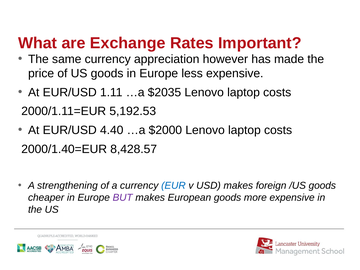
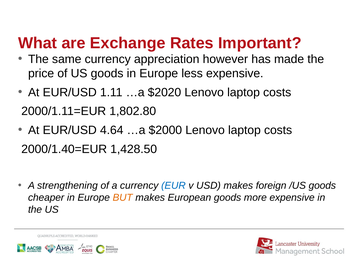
$2035: $2035 -> $2020
5,192.53: 5,192.53 -> 1,802.80
4.40: 4.40 -> 4.64
8,428.57: 8,428.57 -> 1,428.50
BUT colour: purple -> orange
